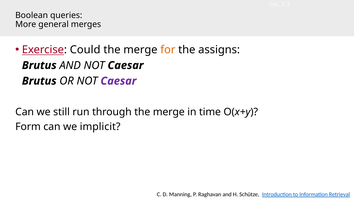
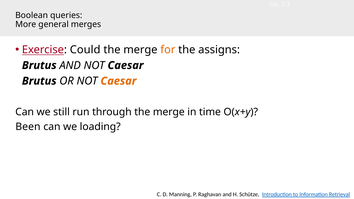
Caesar at (118, 81) colour: purple -> orange
Form: Form -> Been
implicit: implicit -> loading
